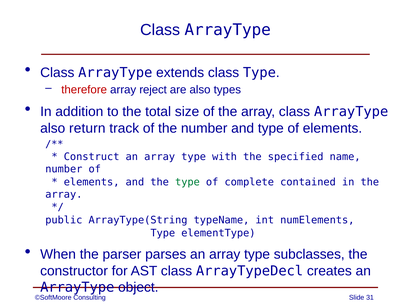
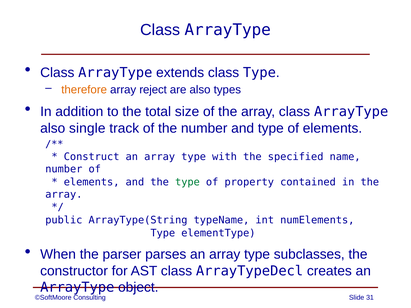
therefore colour: red -> orange
return: return -> single
complete: complete -> property
